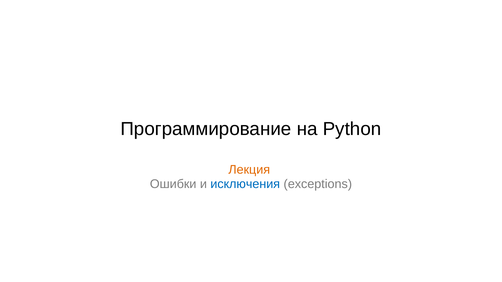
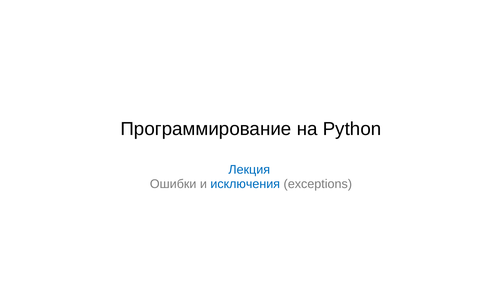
Лекция colour: orange -> blue
